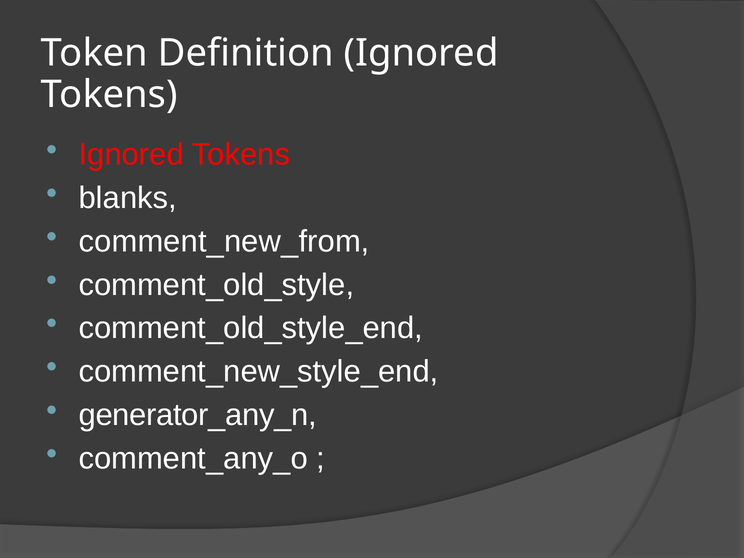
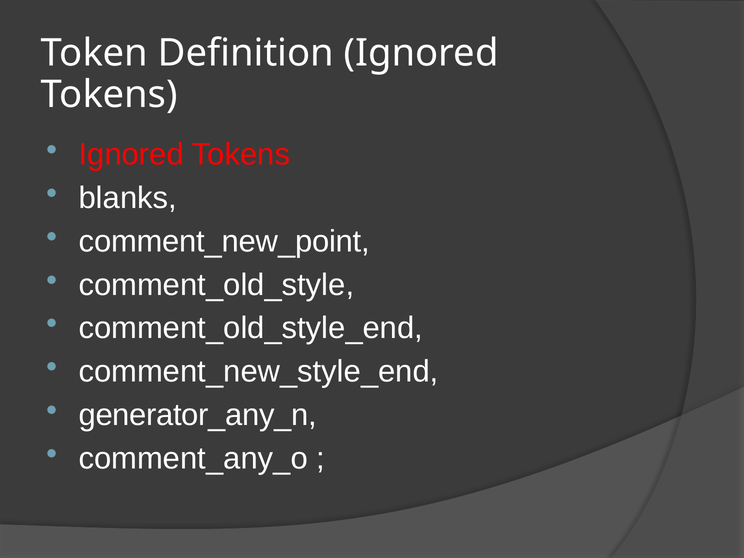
comment_new_from: comment_new_from -> comment_new_point
